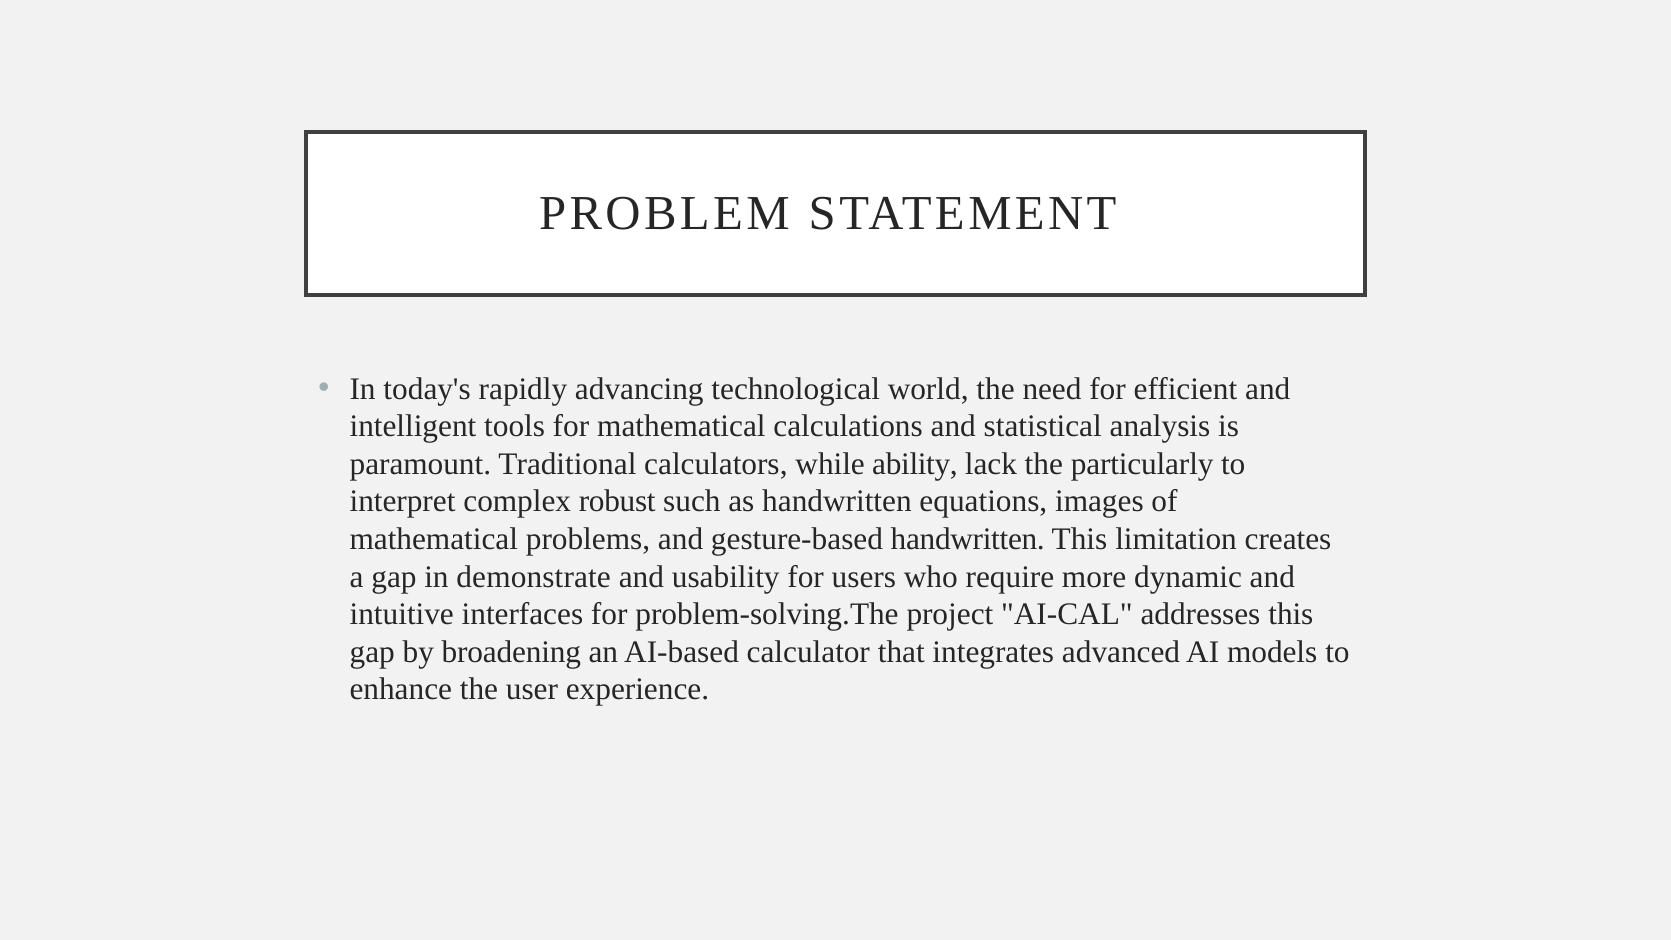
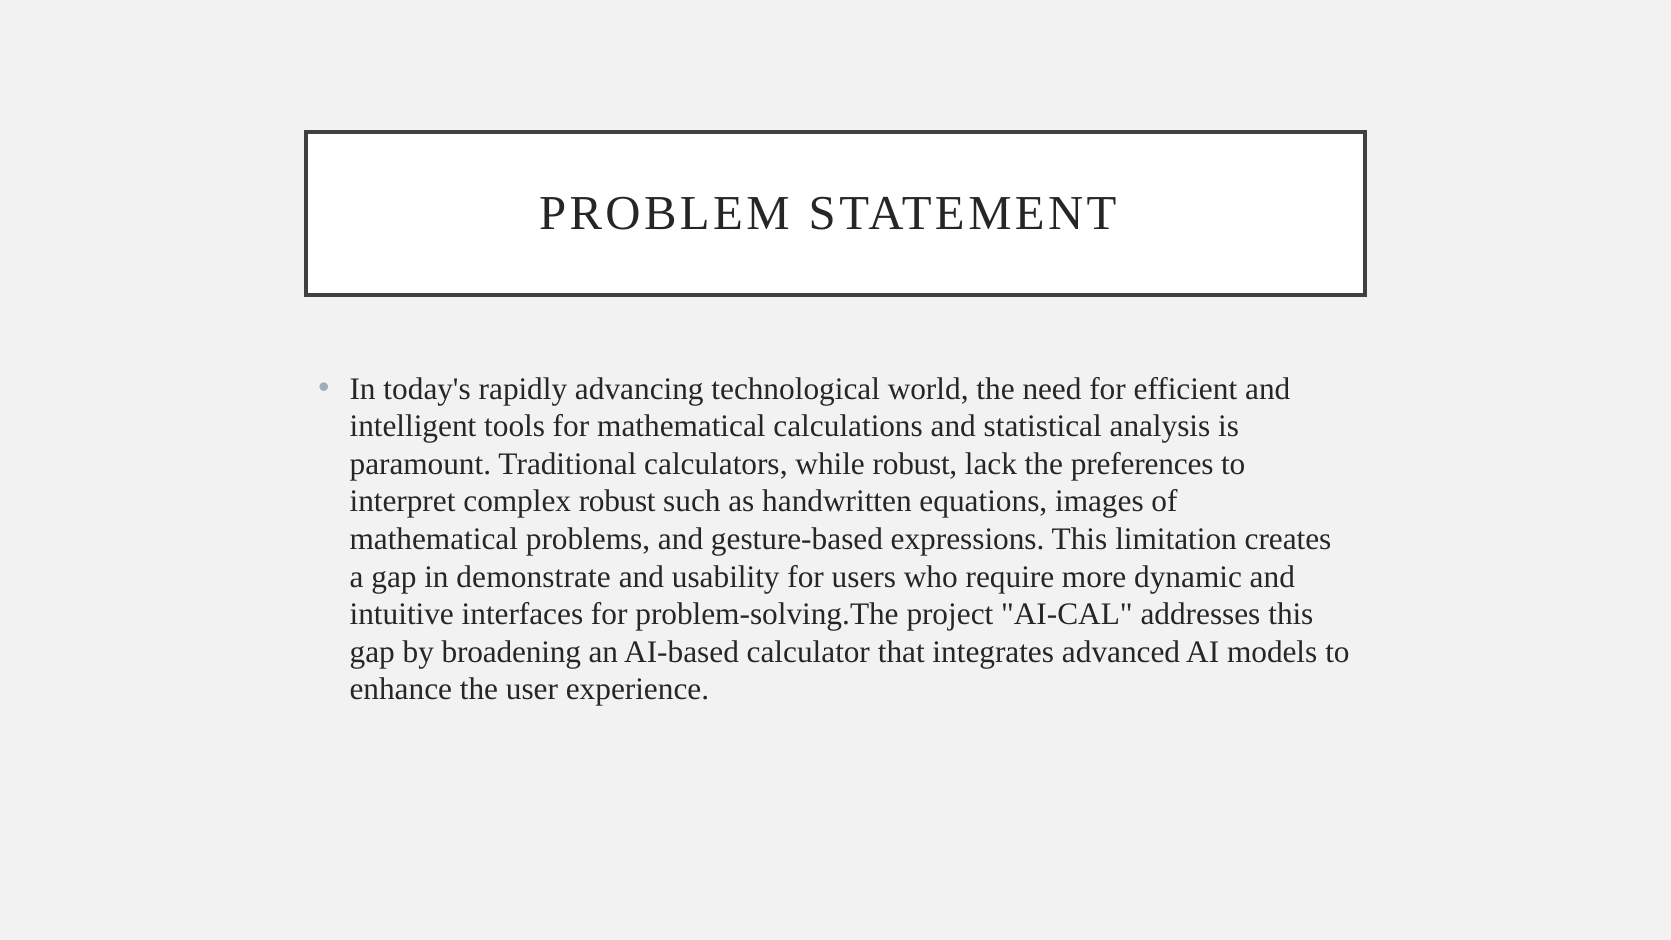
while ability: ability -> robust
particularly: particularly -> preferences
gesture-based handwritten: handwritten -> expressions
